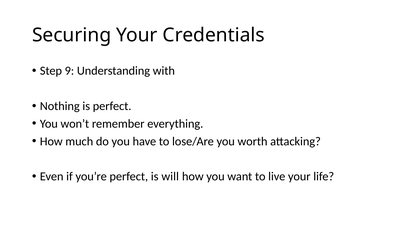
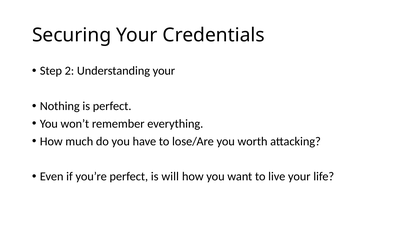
9: 9 -> 2
Understanding with: with -> your
